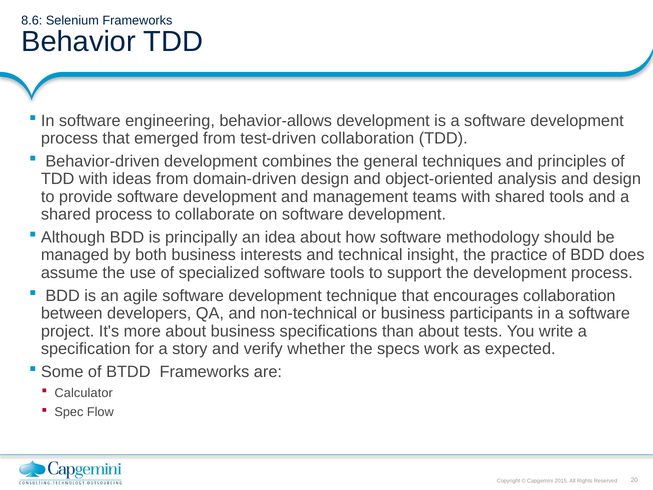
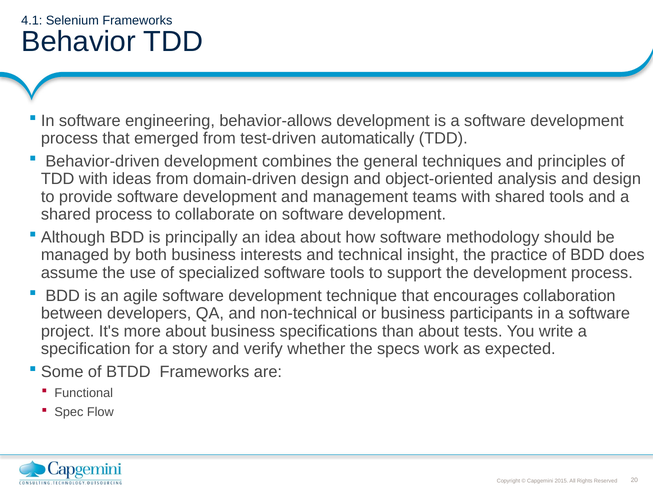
8.6: 8.6 -> 4.1
test-driven collaboration: collaboration -> automatically
Calculator: Calculator -> Functional
